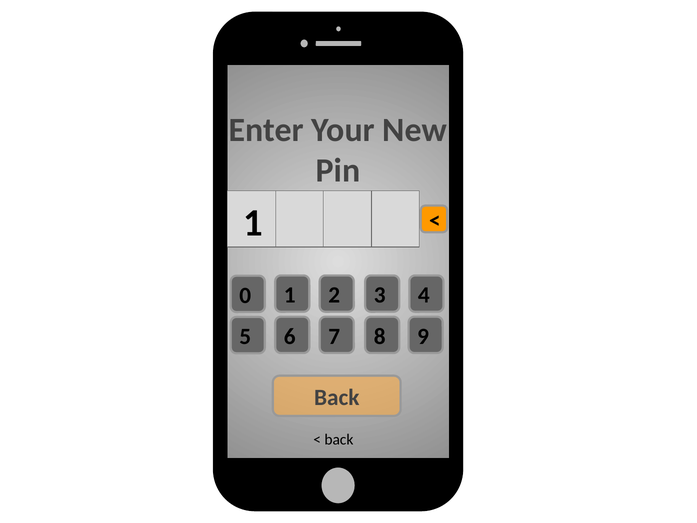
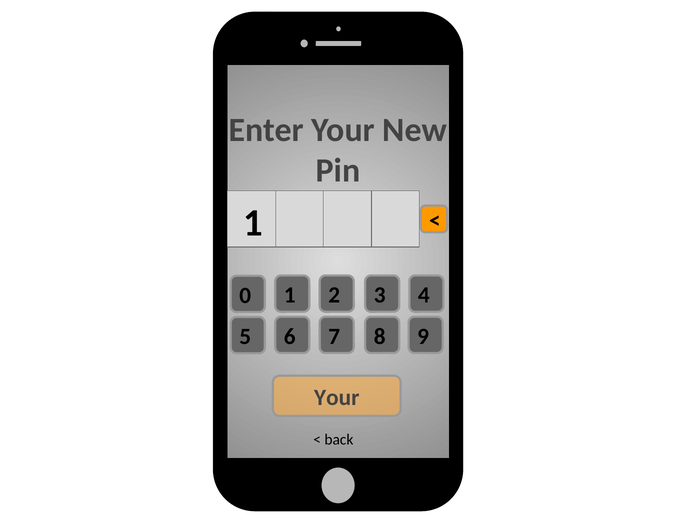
Back at (337, 397): Back -> Your
